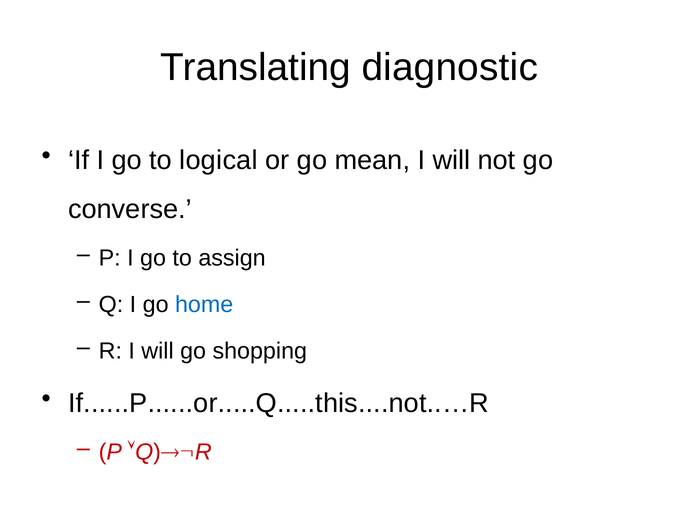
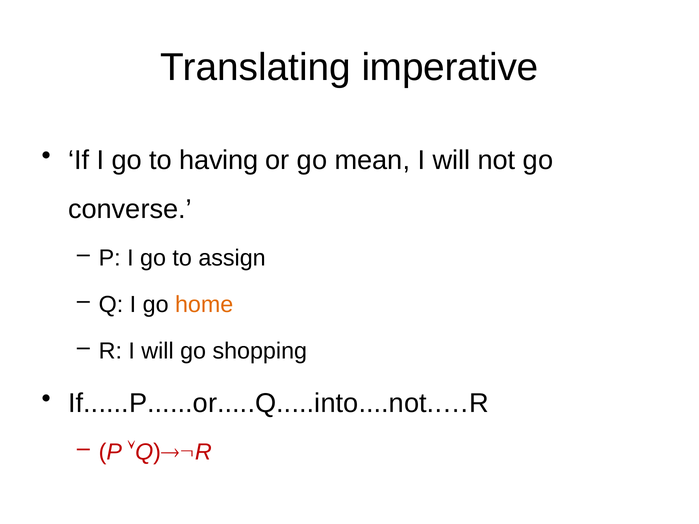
diagnostic: diagnostic -> imperative
logical: logical -> having
home colour: blue -> orange
If......P......or.....Q.....this....not..…R: If......P......or.....Q.....this....not..…R -> If......P......or.....Q.....into....not..…R
